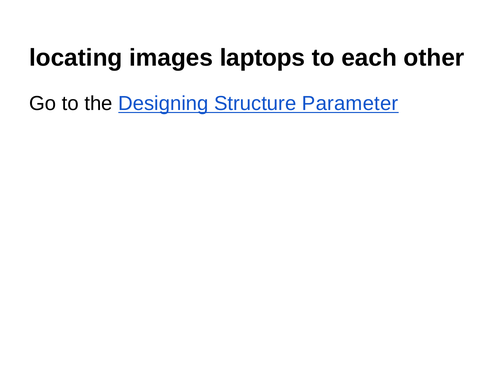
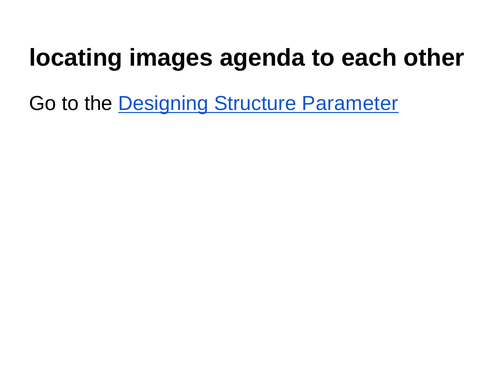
laptops: laptops -> agenda
